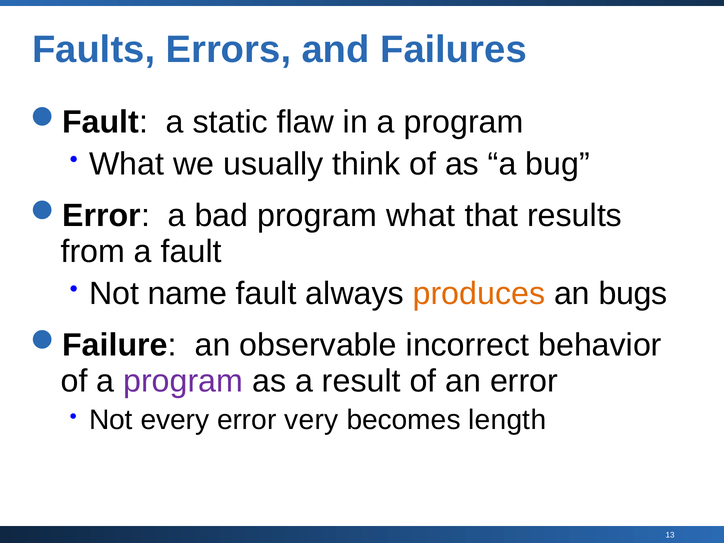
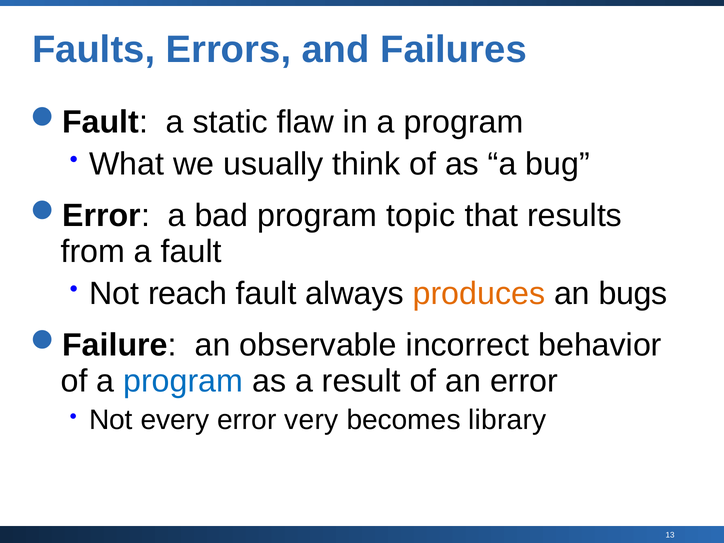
program what: what -> topic
name: name -> reach
program at (183, 381) colour: purple -> blue
length: length -> library
